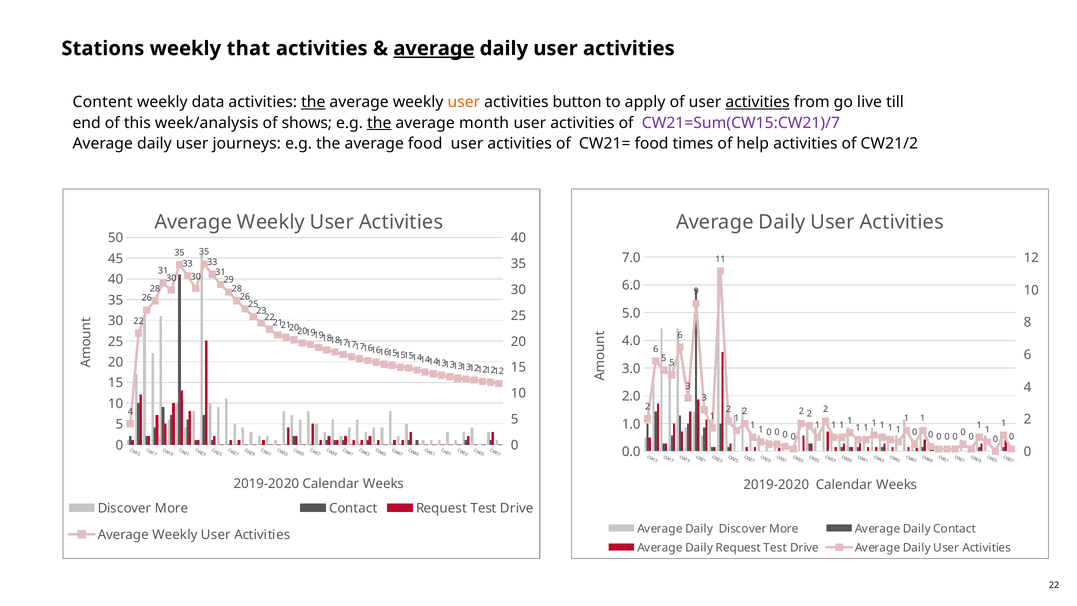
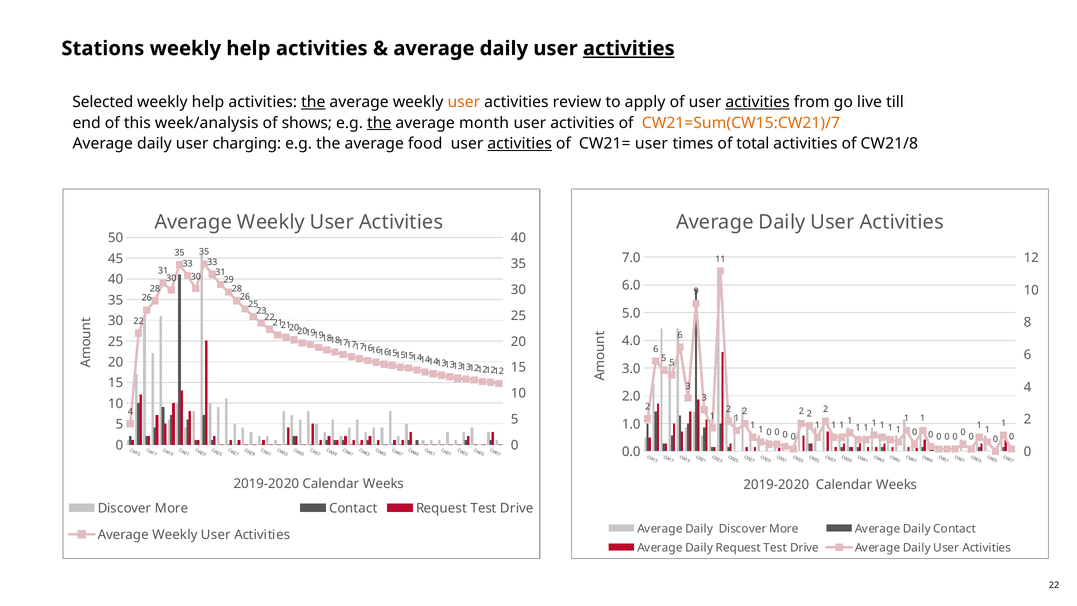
that at (248, 48): that -> help
average at (434, 48) underline: present -> none
activities at (629, 48) underline: none -> present
Content: Content -> Selected
data at (208, 102): data -> help
button: button -> review
CW21=Sum(CW15:CW21)/7 colour: purple -> orange
journeys: journeys -> charging
activities at (520, 144) underline: none -> present
CW21= food: food -> user
help: help -> total
CW21/2: CW21/2 -> CW21/8
